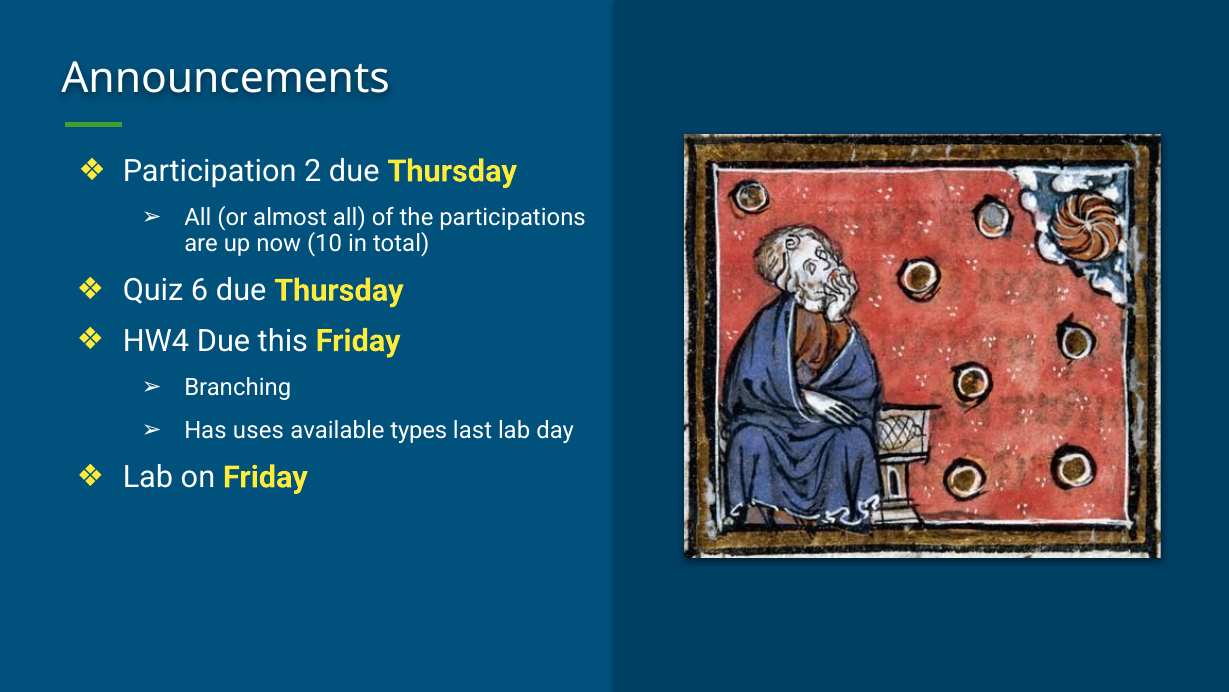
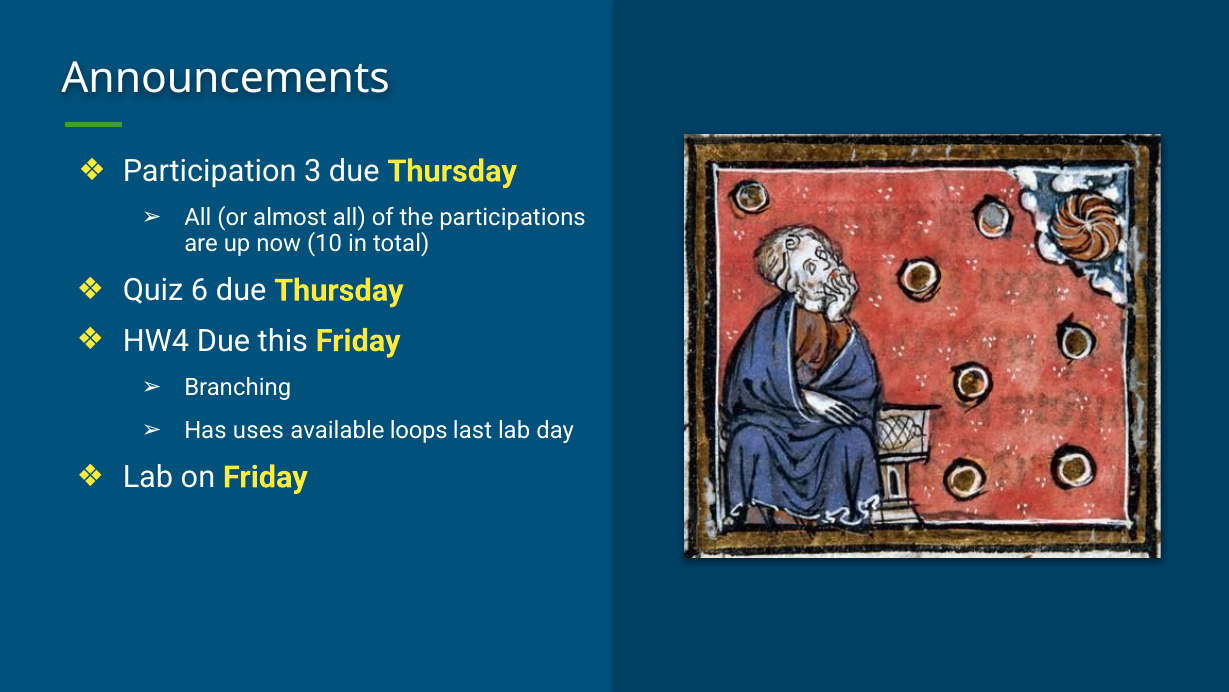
2: 2 -> 3
types: types -> loops
